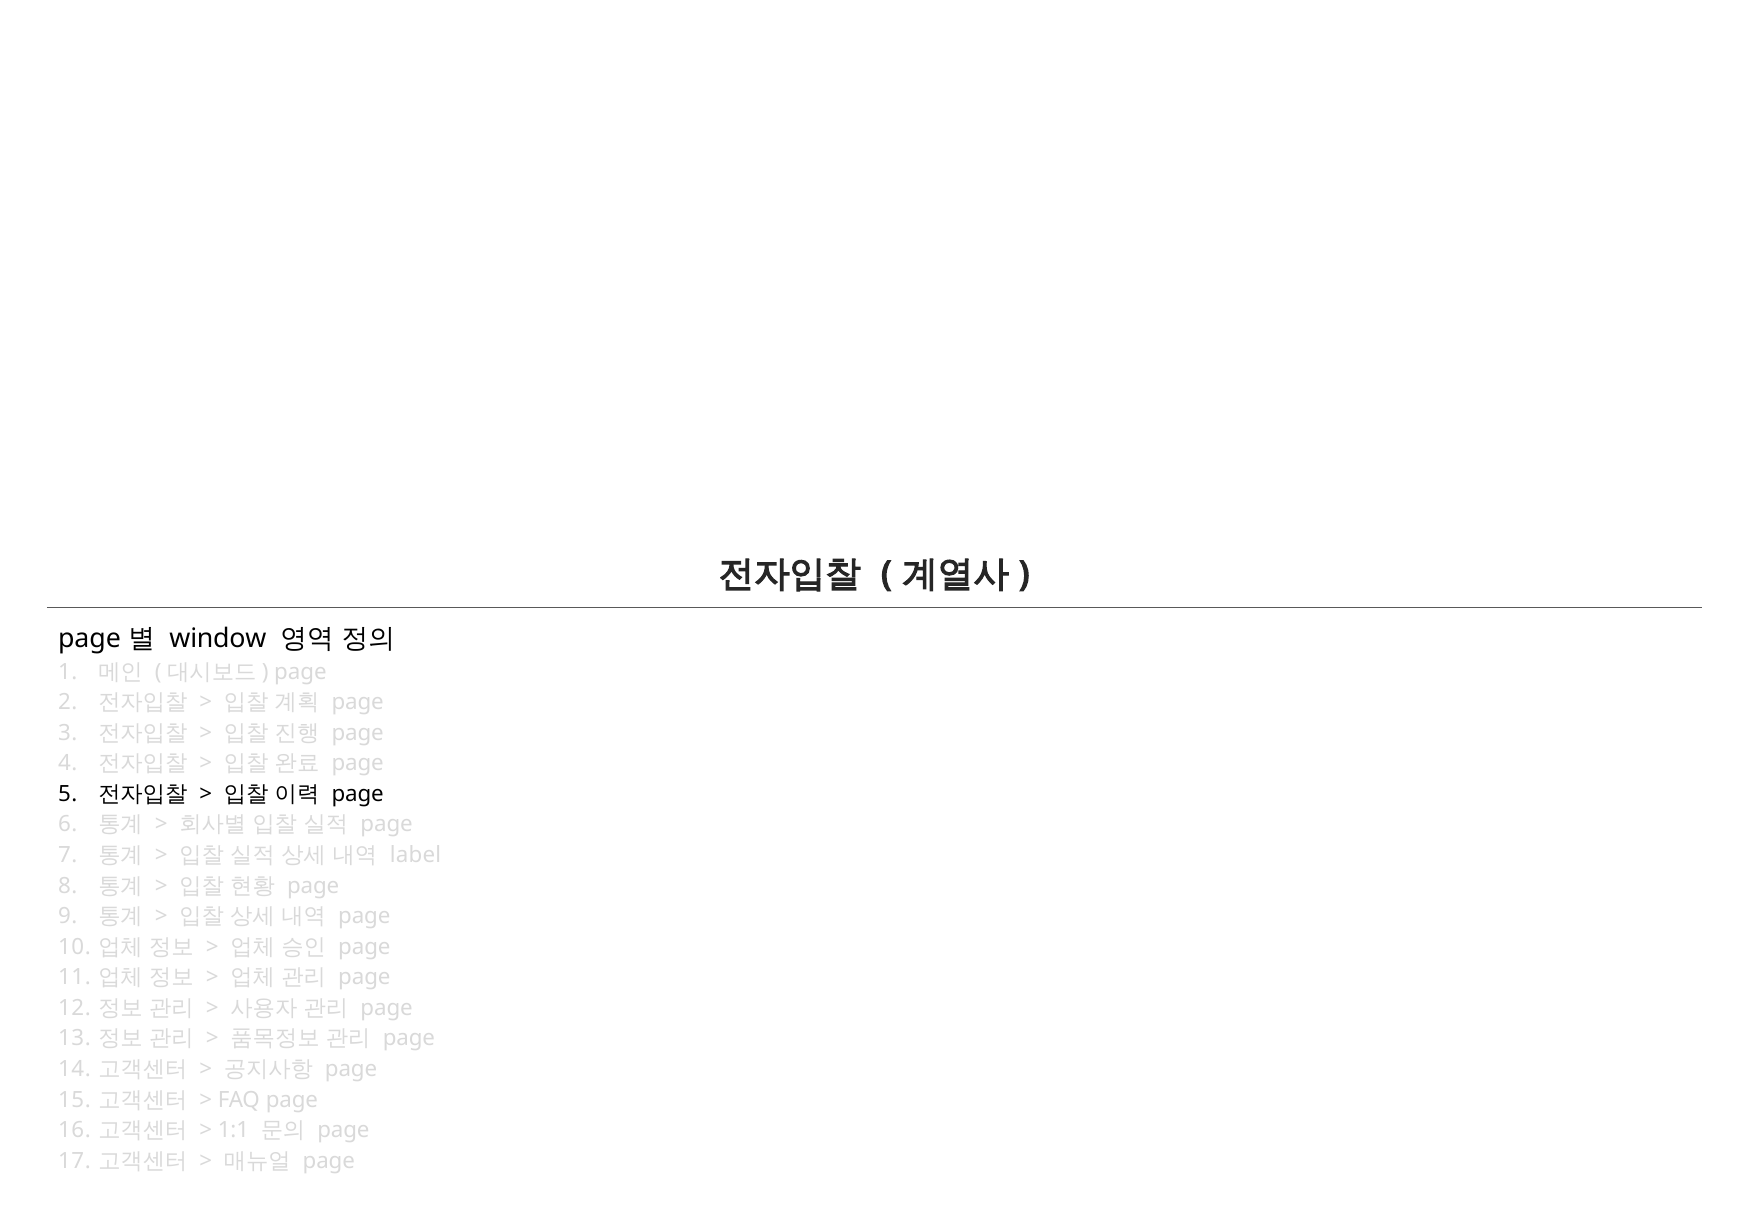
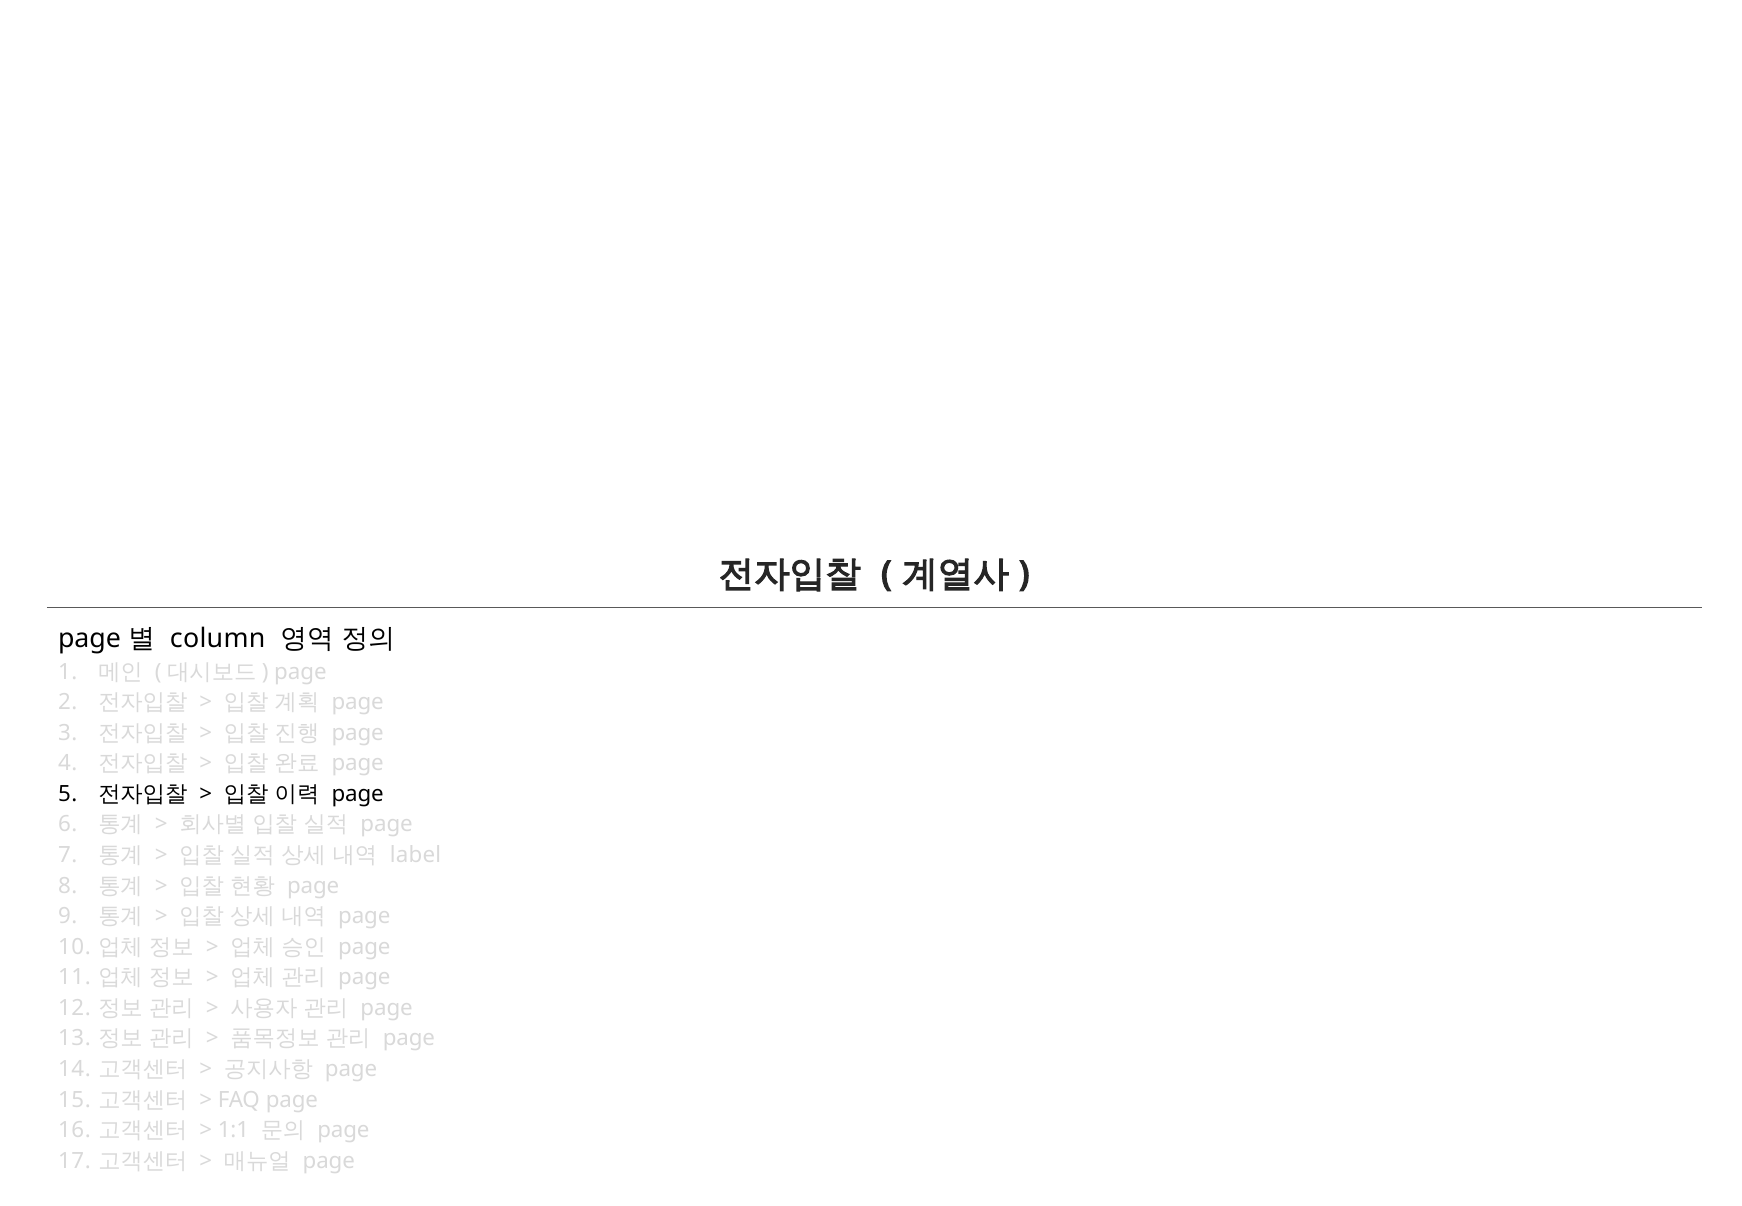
window: window -> column
